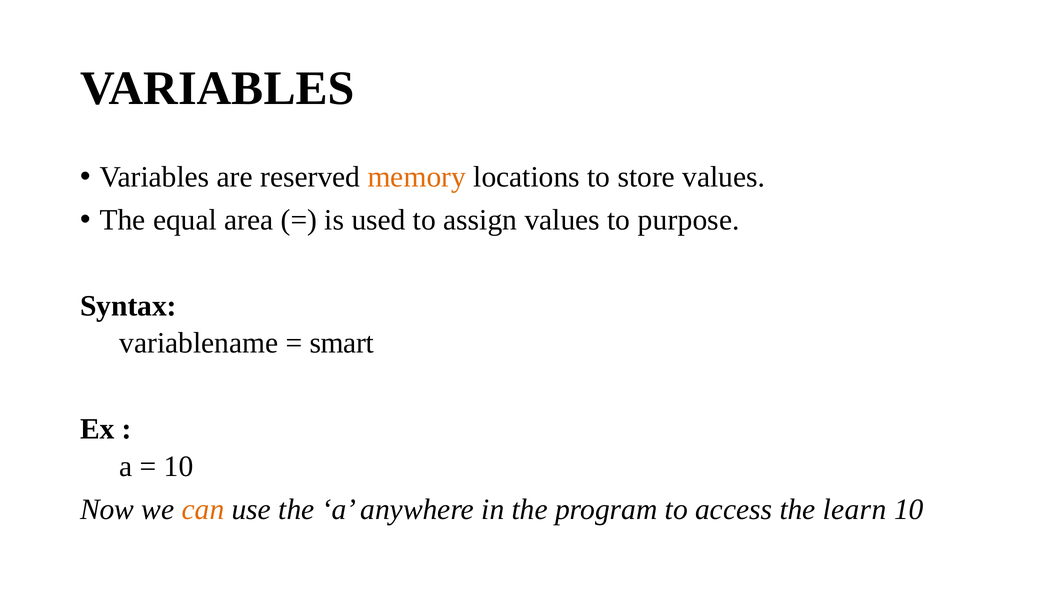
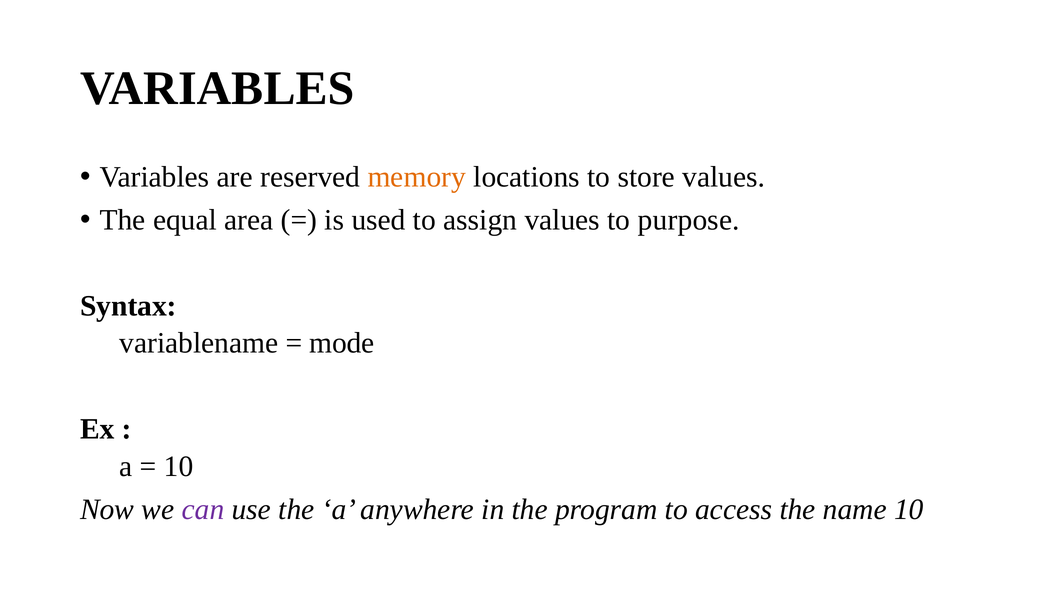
smart: smart -> mode
can colour: orange -> purple
learn: learn -> name
